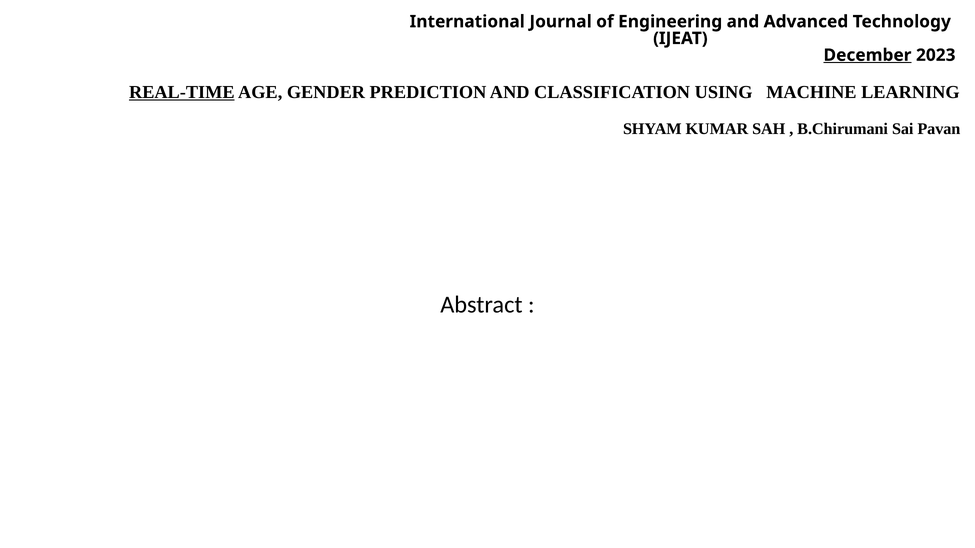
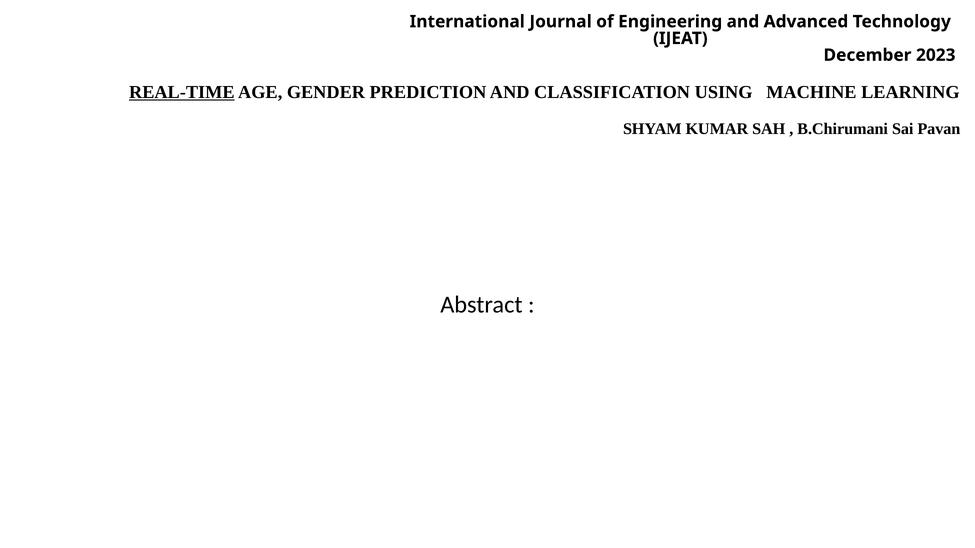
December underline: present -> none
